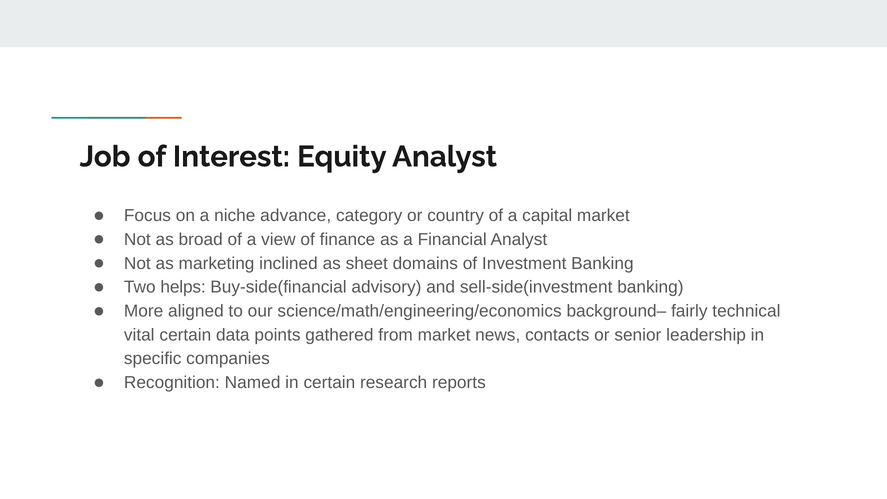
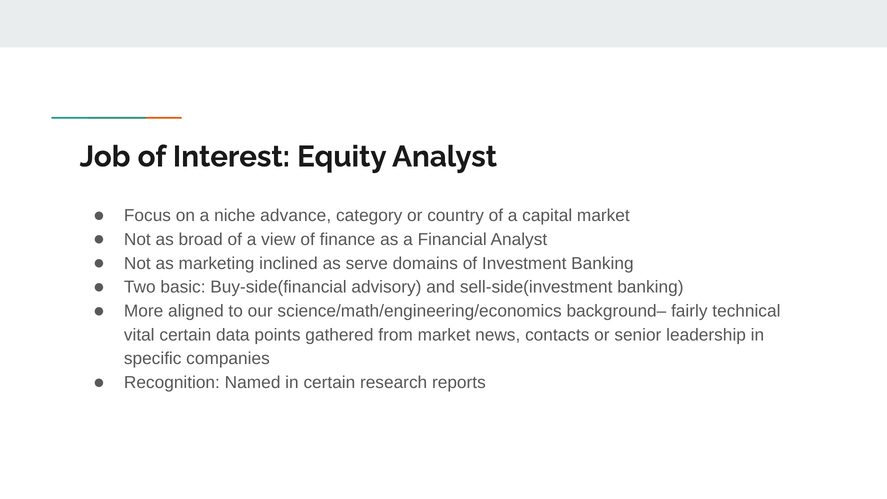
sheet: sheet -> serve
helps: helps -> basic
